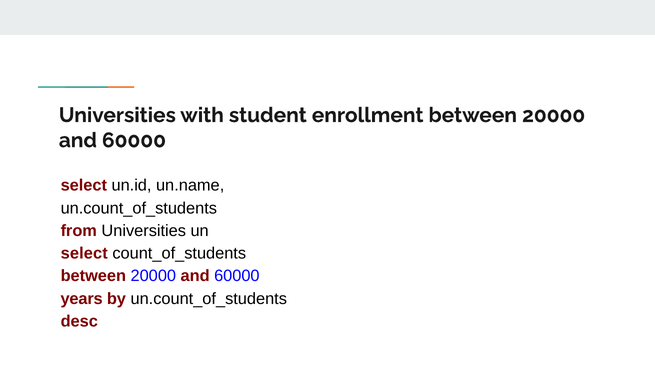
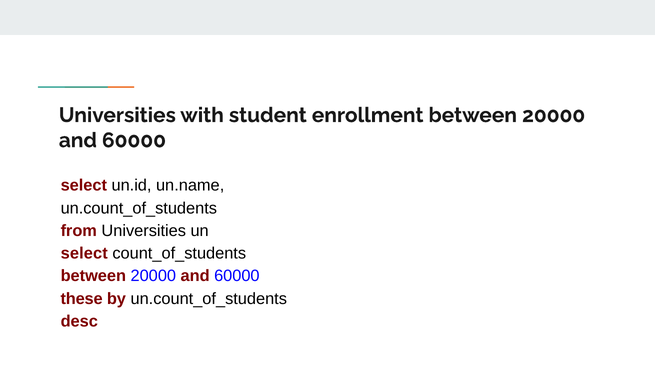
years: years -> these
